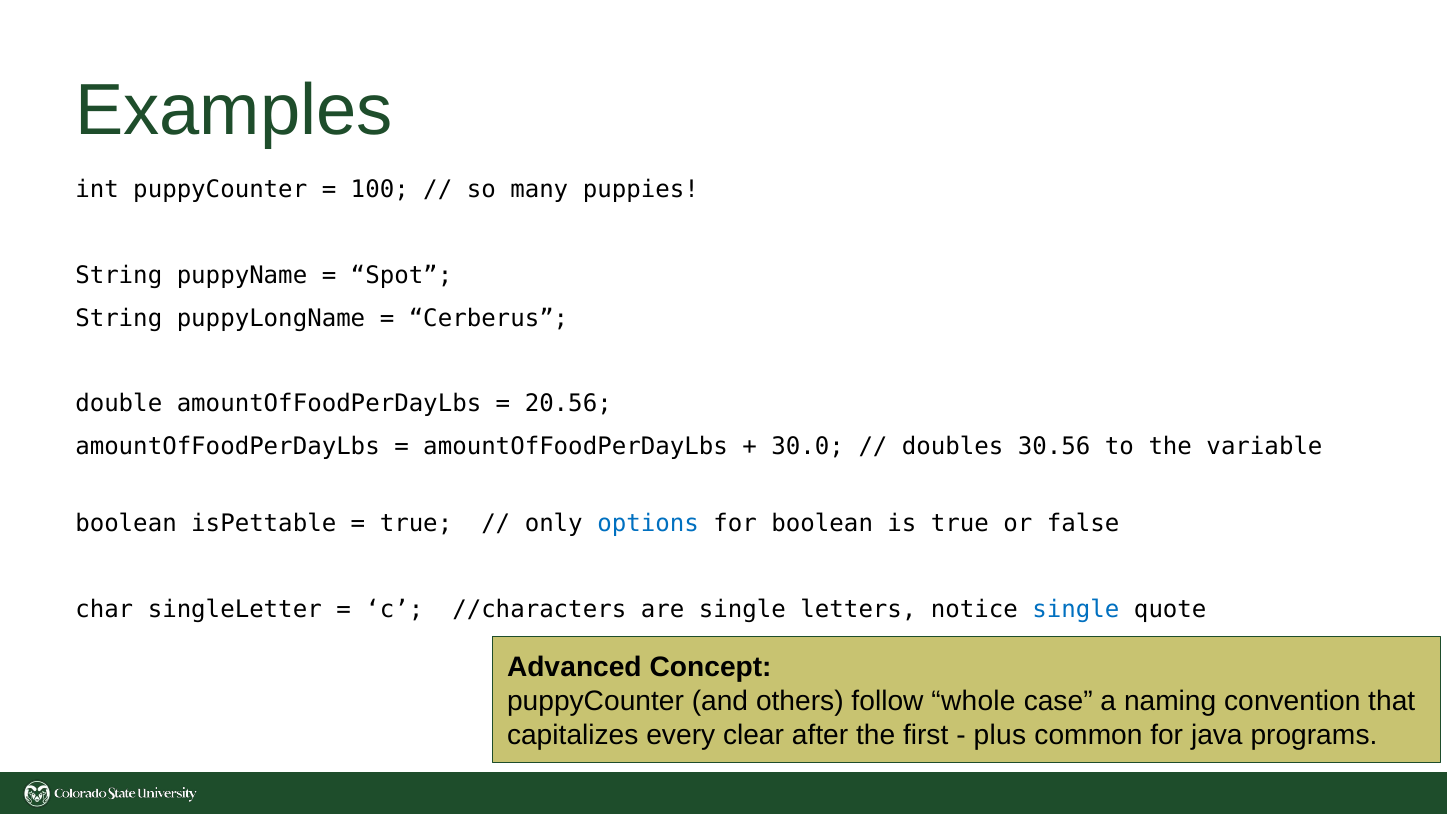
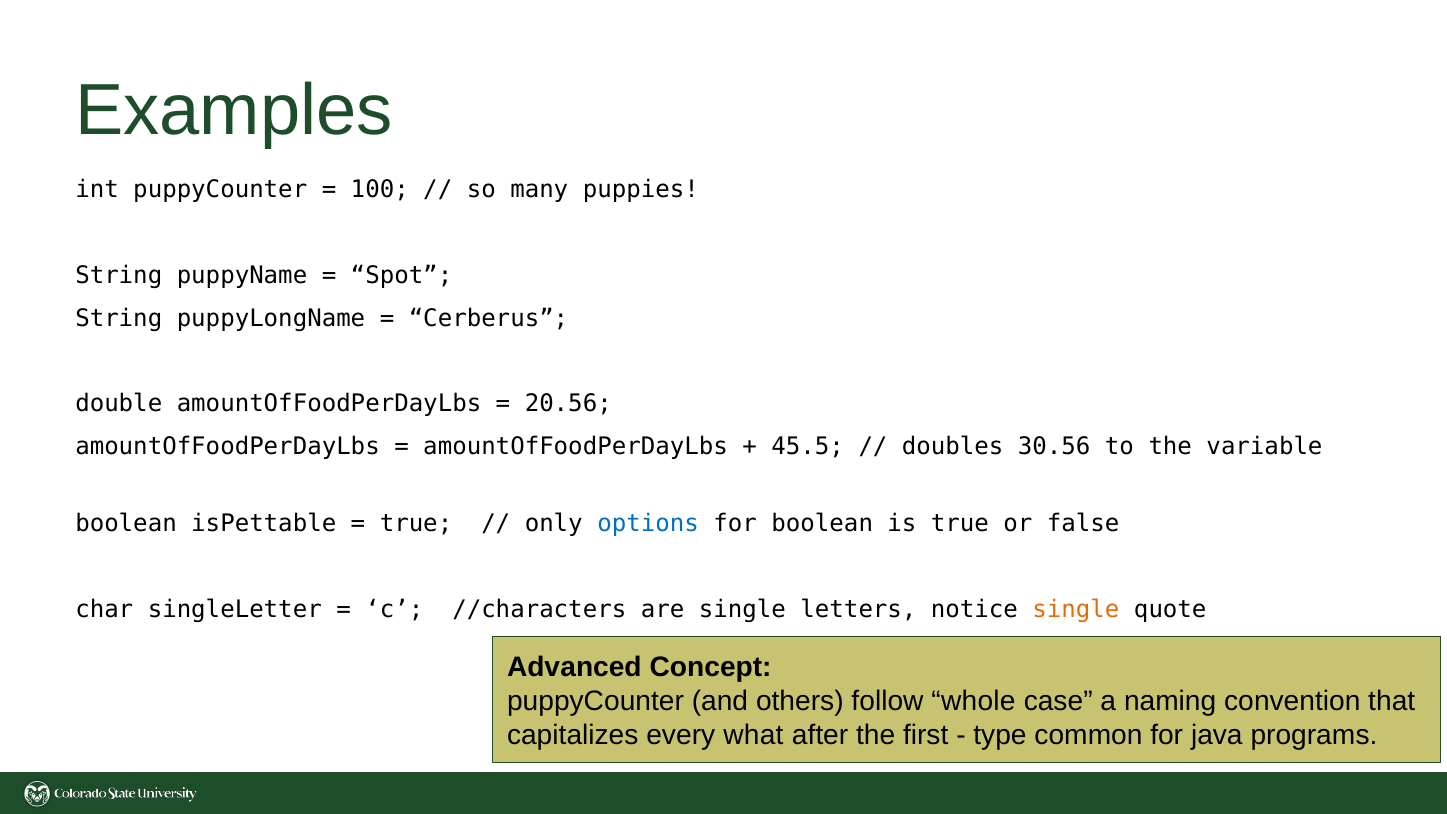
30.0: 30.0 -> 45.5
single at (1076, 609) colour: blue -> orange
clear: clear -> what
plus: plus -> type
